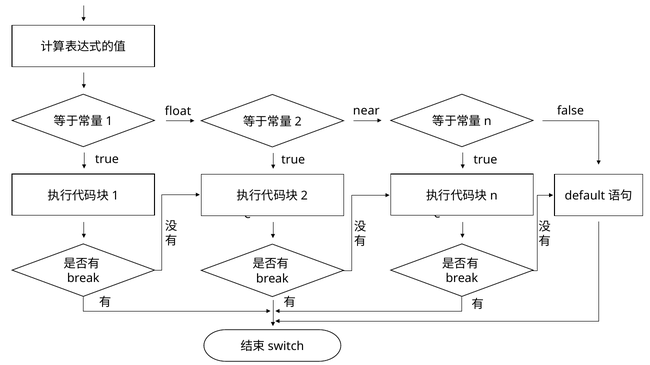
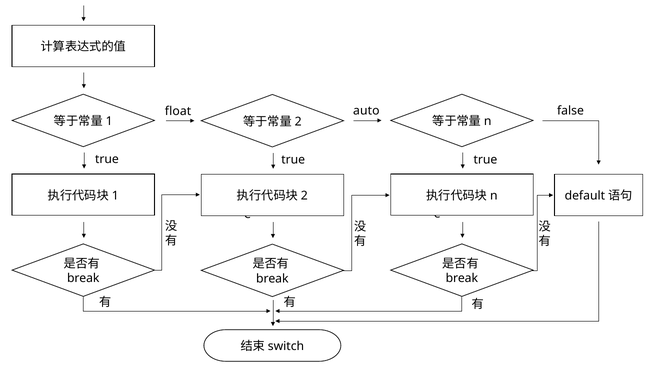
near: near -> auto
